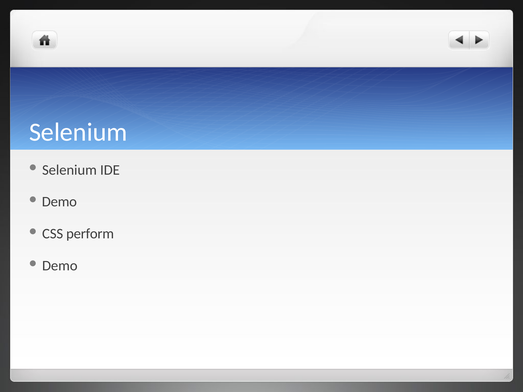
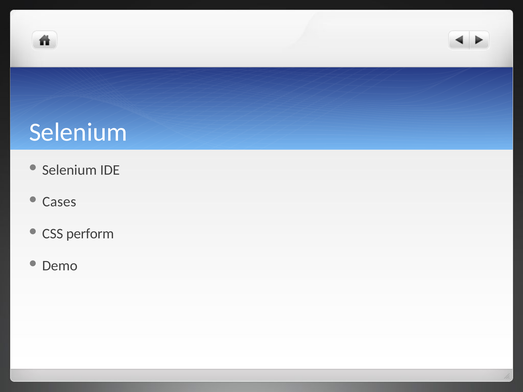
Demo at (59, 202): Demo -> Cases
